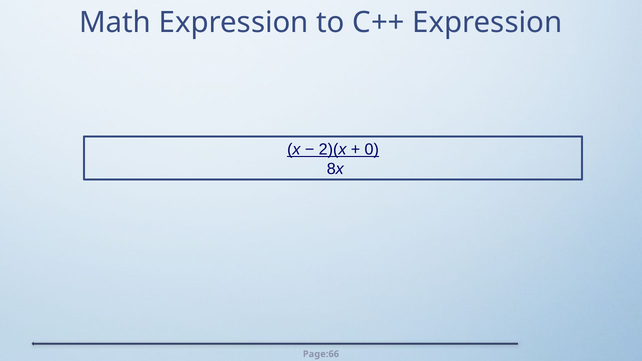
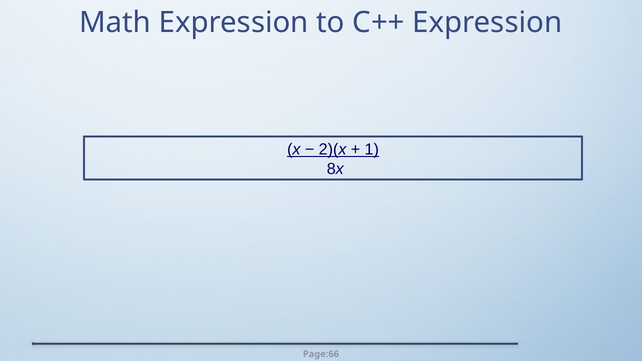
0: 0 -> 1
